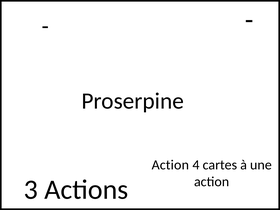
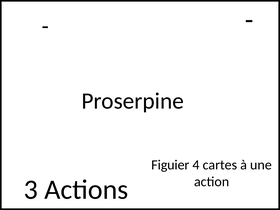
Action at (170, 165): Action -> Figuier
